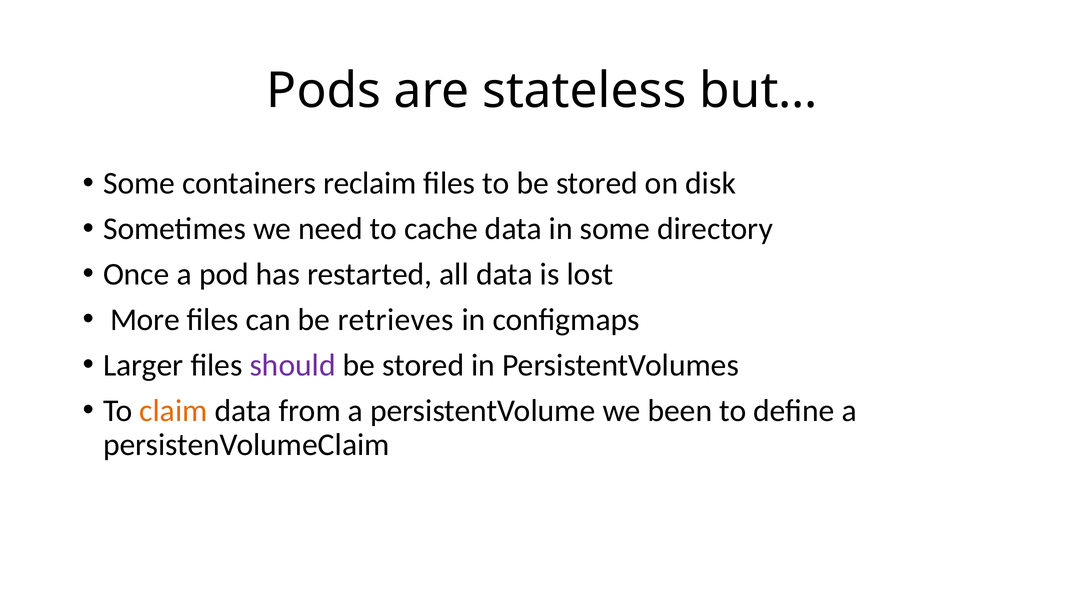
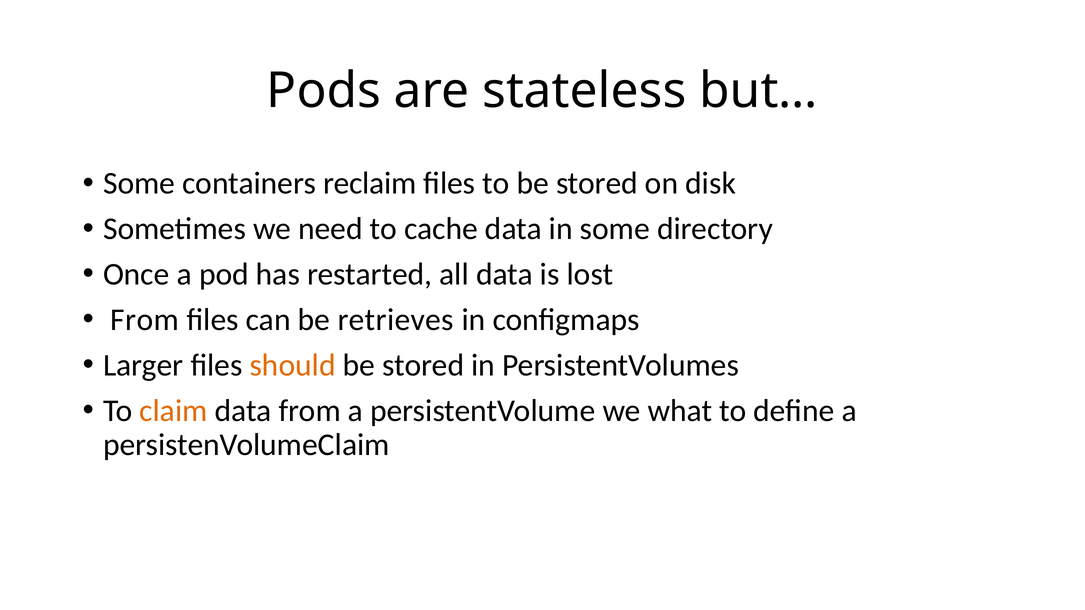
More at (145, 320): More -> From
should colour: purple -> orange
been: been -> what
